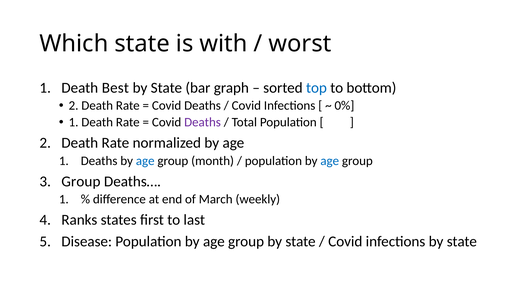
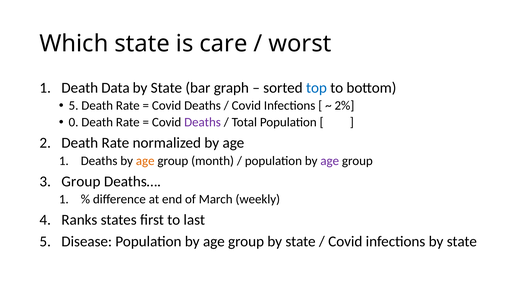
with: with -> care
Best: Best -> Data
2 at (74, 105): 2 -> 5
0%: 0% -> 2%
1 at (74, 122): 1 -> 0
age at (145, 160) colour: blue -> orange
age at (330, 160) colour: blue -> purple
